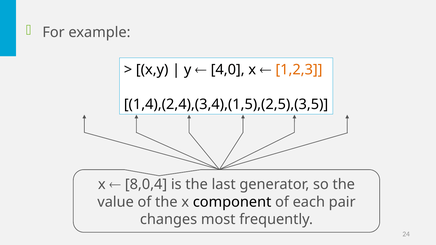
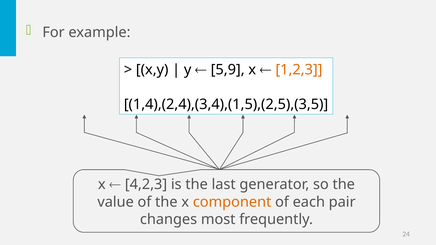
4,0: 4,0 -> 5,9
8,0,4: 8,0,4 -> 4,2,3
component colour: black -> orange
